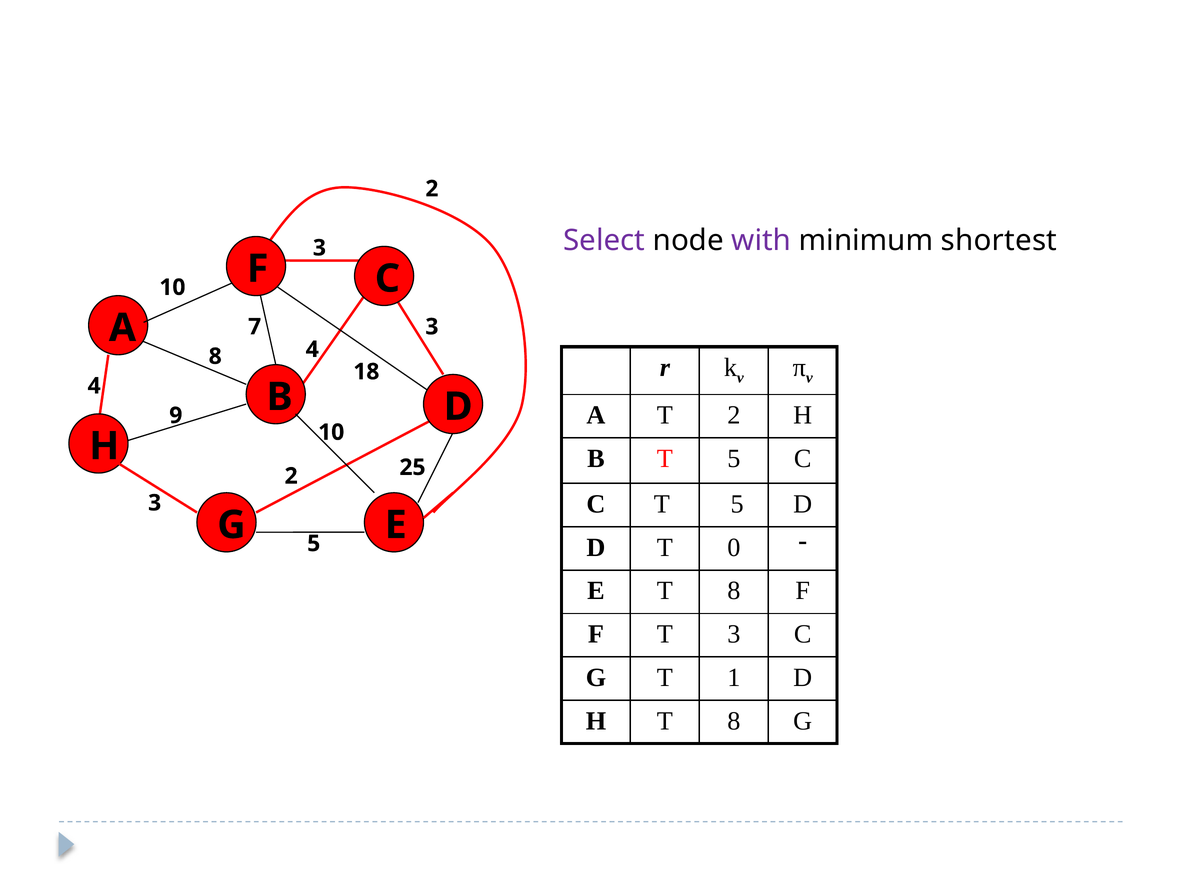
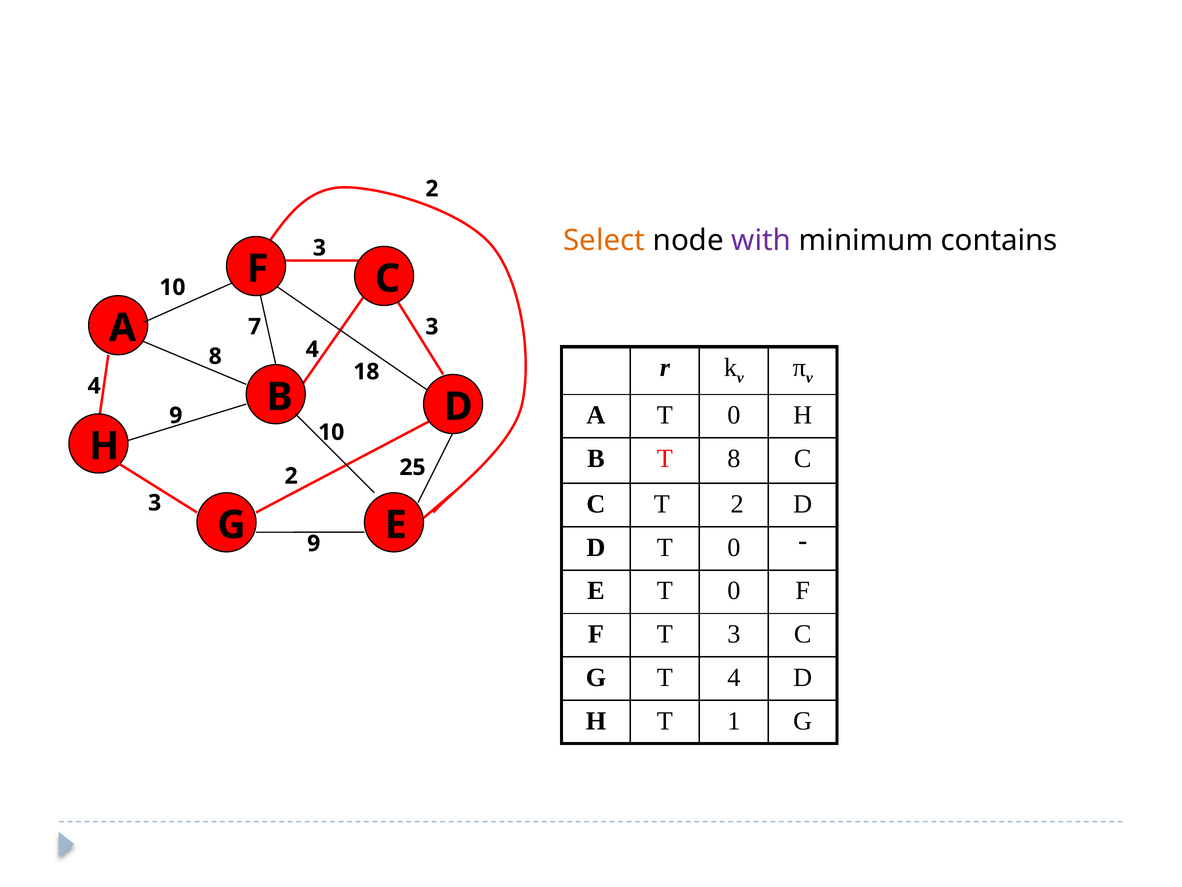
Select colour: purple -> orange
shortest: shortest -> contains
A T 2: 2 -> 0
B T 5: 5 -> 8
C T 5: 5 -> 2
G 5: 5 -> 9
E T 8: 8 -> 0
T 1: 1 -> 4
H T 8: 8 -> 1
